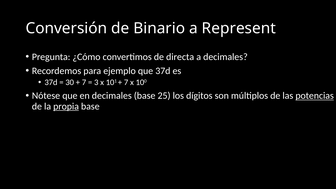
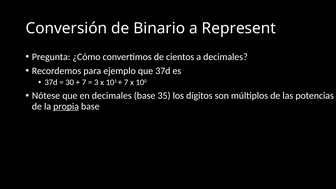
directa: directa -> cientos
25: 25 -> 35
potencias underline: present -> none
